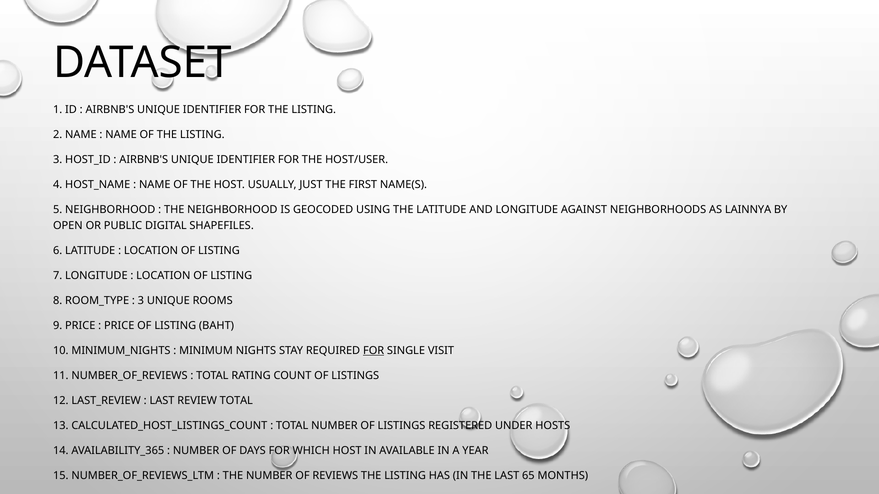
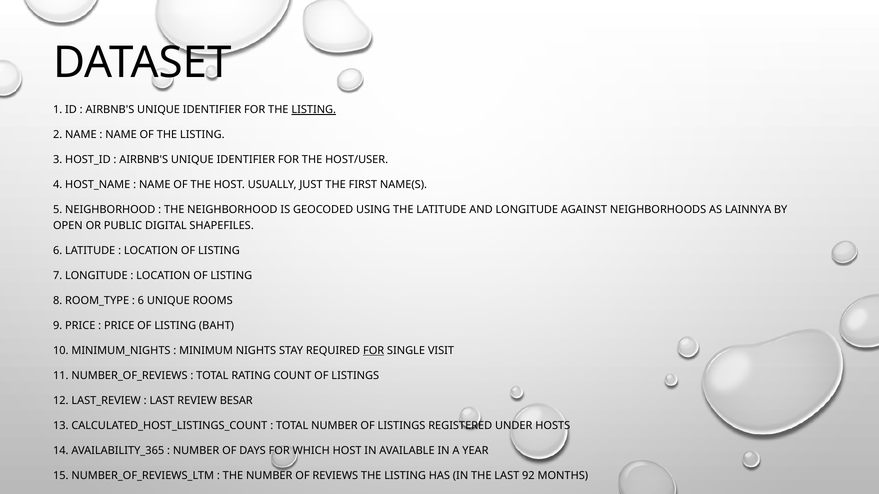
LISTING at (314, 110) underline: none -> present
3 at (141, 301): 3 -> 6
REVIEW TOTAL: TOTAL -> BESAR
65: 65 -> 92
